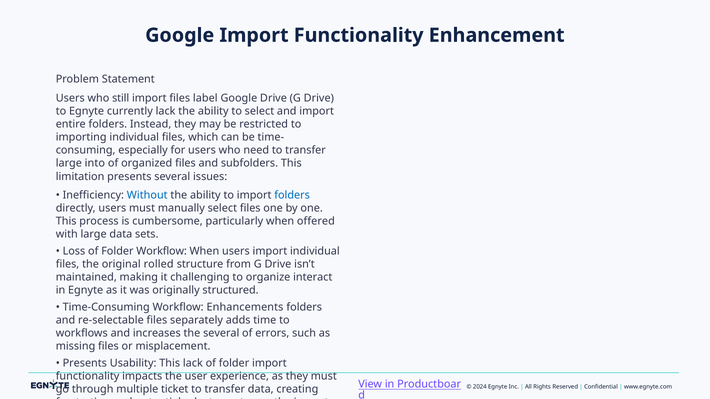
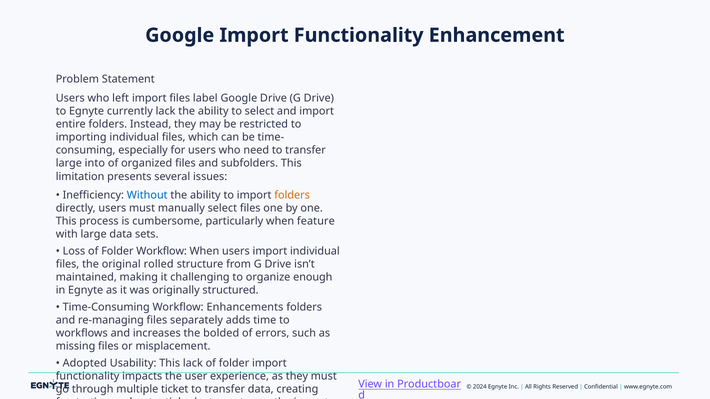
still: still -> left
folders at (292, 196) colour: blue -> orange
when offered: offered -> feature
interact: interact -> enough
re-selectable: re-selectable -> re-managing
the several: several -> bolded
Presents at (85, 364): Presents -> Adopted
